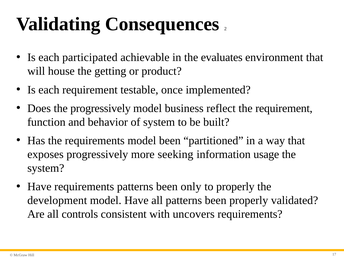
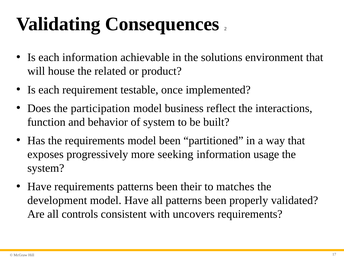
each participated: participated -> information
evaluates: evaluates -> solutions
getting: getting -> related
the progressively: progressively -> participation
the requirement: requirement -> interactions
only: only -> their
to properly: properly -> matches
